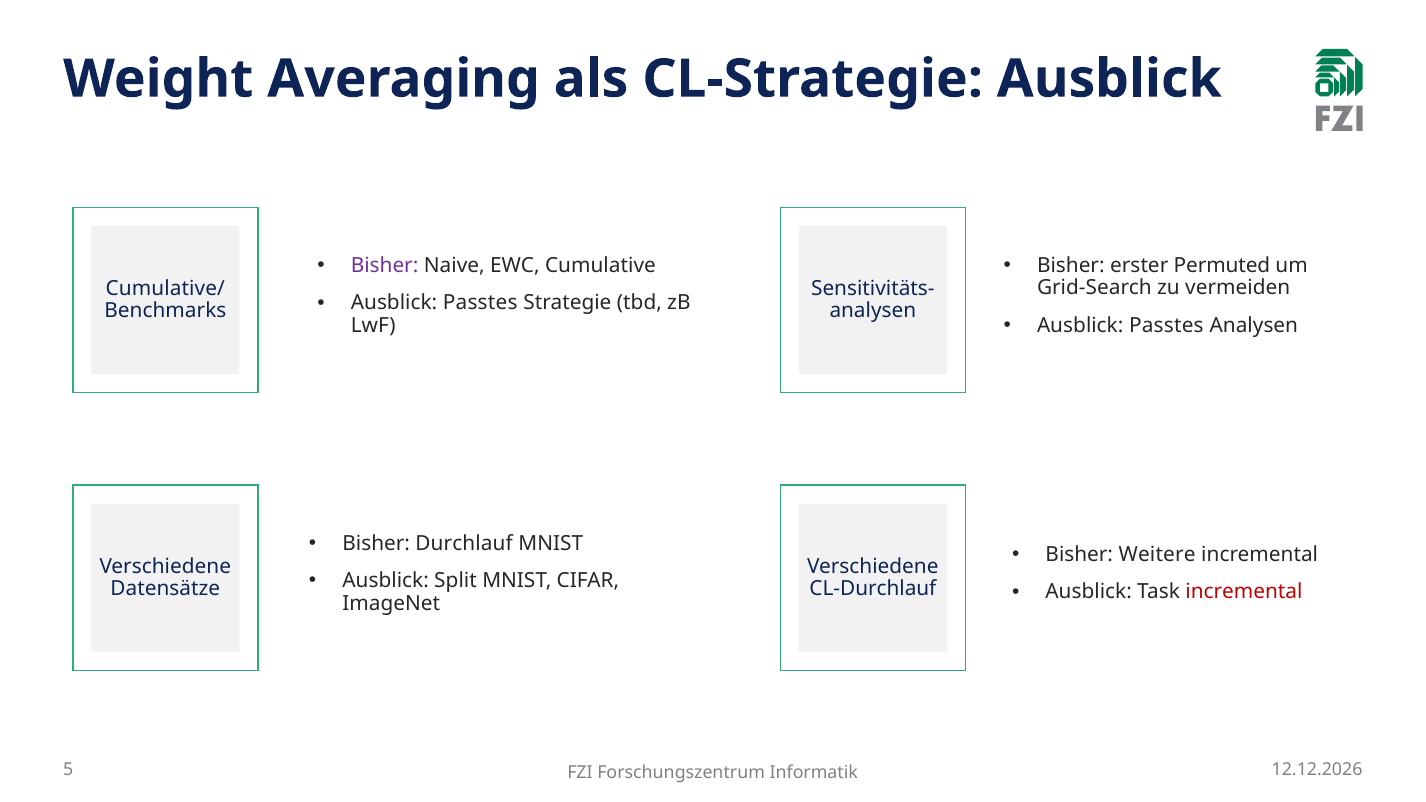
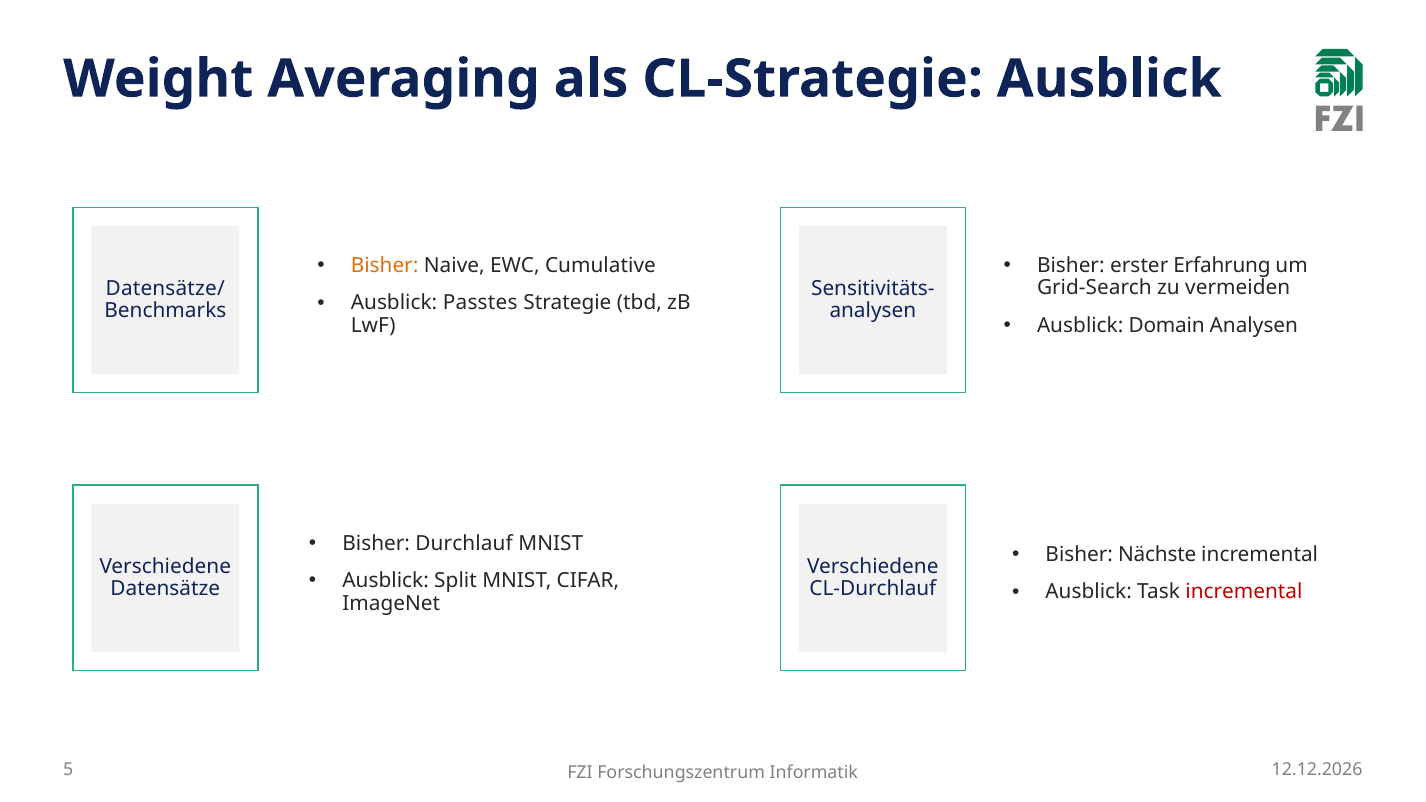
Bisher at (385, 266) colour: purple -> orange
Permuted: Permuted -> Erfahrung
Cumulative/: Cumulative/ -> Datensätze/
Passtes at (1166, 326): Passtes -> Domain
Weitere: Weitere -> Nächste
